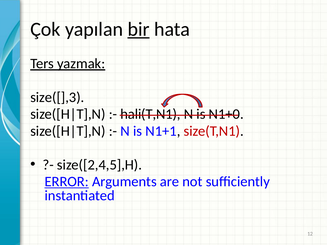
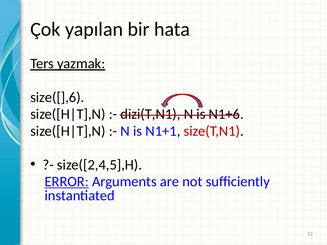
bir underline: present -> none
size([],3: size([],3 -> size([],6
hali(T,N1: hali(T,N1 -> dizi(T,N1
N1+0: N1+0 -> N1+6
